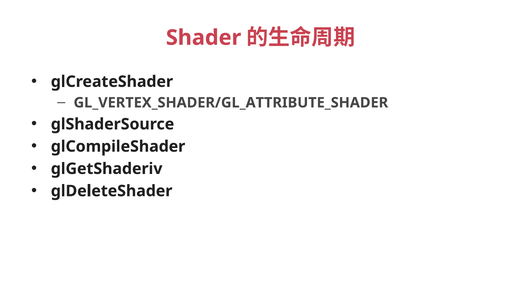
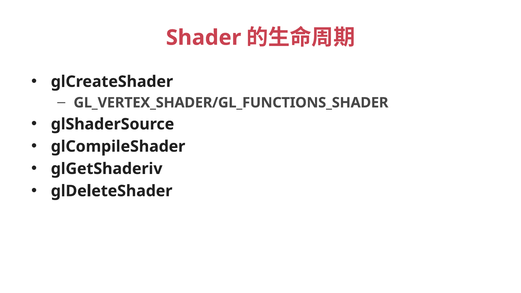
GL_VERTEX_SHADER/GL_ATTRIBUTE_SHADER: GL_VERTEX_SHADER/GL_ATTRIBUTE_SHADER -> GL_VERTEX_SHADER/GL_FUNCTIONS_SHADER
